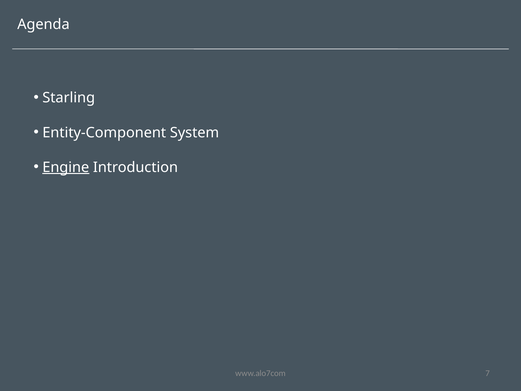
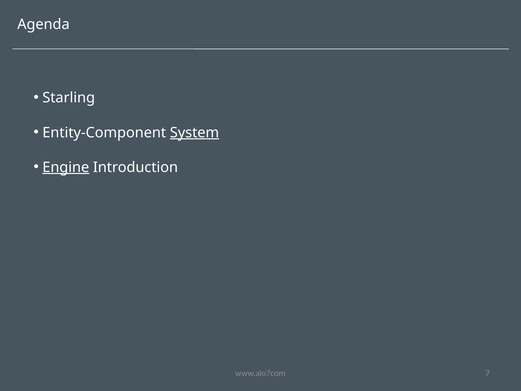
System underline: none -> present
